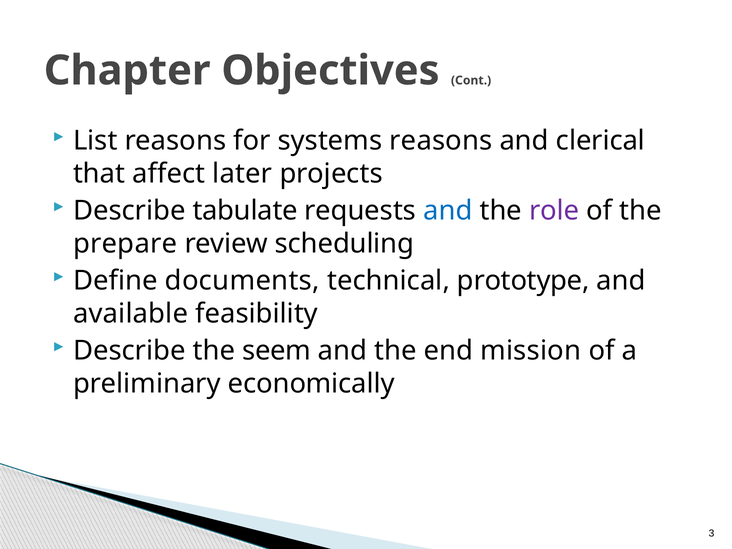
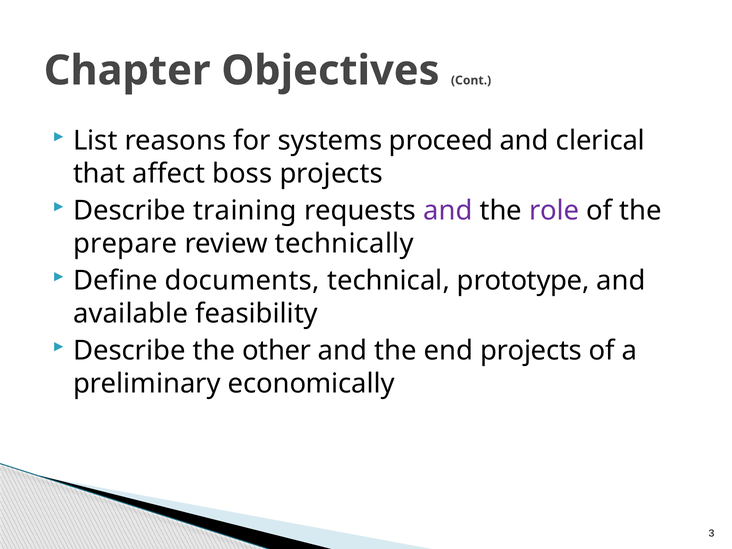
systems reasons: reasons -> proceed
later: later -> boss
tabulate: tabulate -> training
and at (448, 211) colour: blue -> purple
scheduling: scheduling -> technically
seem: seem -> other
end mission: mission -> projects
